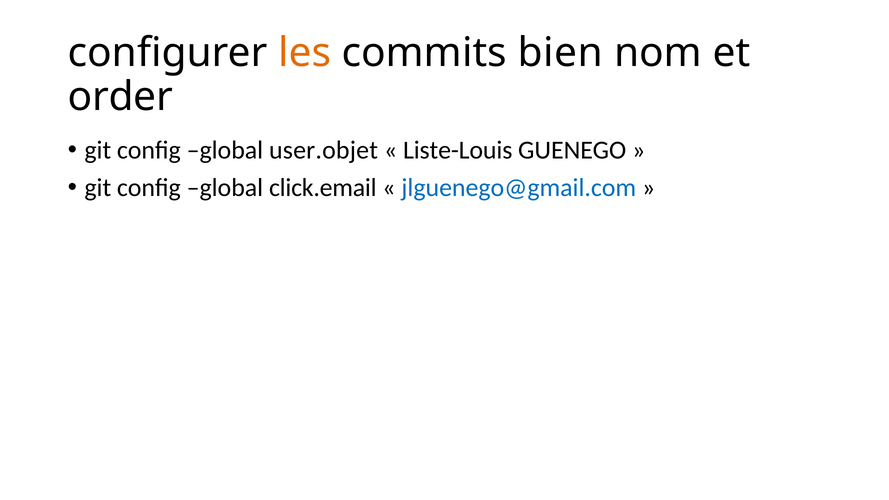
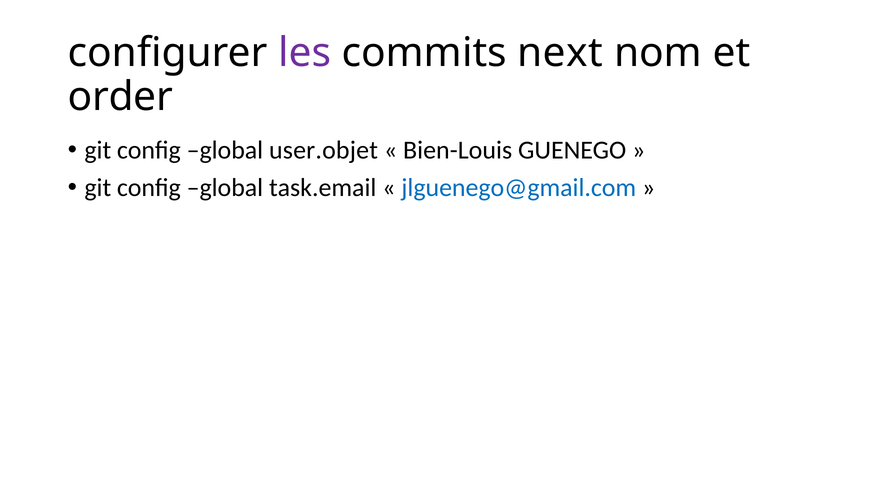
les colour: orange -> purple
bien: bien -> next
Liste-Louis: Liste-Louis -> Bien-Louis
click.email: click.email -> task.email
